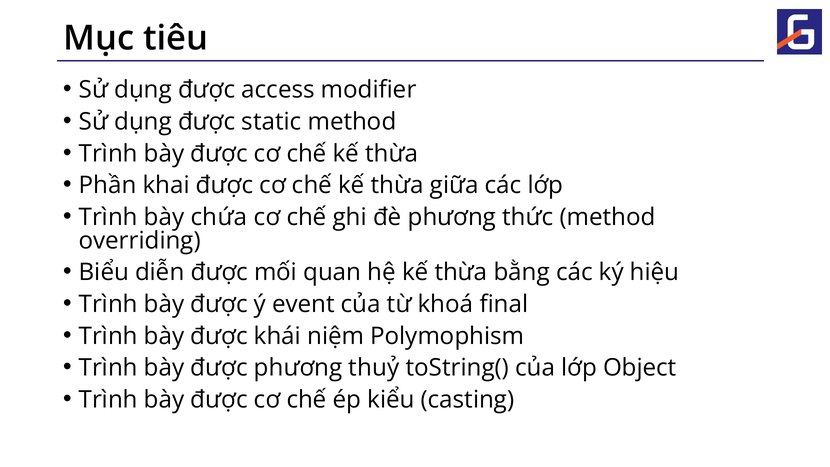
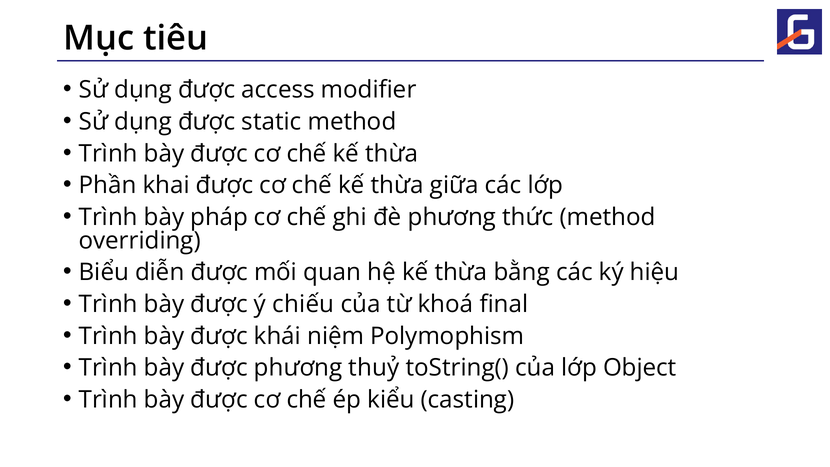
chứa: chứa -> pháp
event: event -> chiếu
